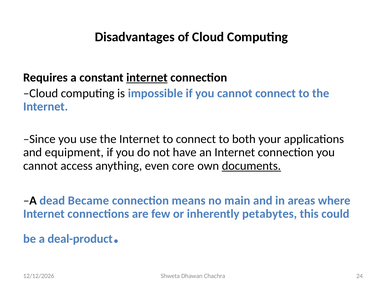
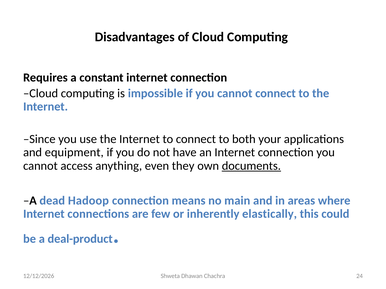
internet at (147, 78) underline: present -> none
core: core -> they
Became: Became -> Hadoop
petabytes: petabytes -> elastically
